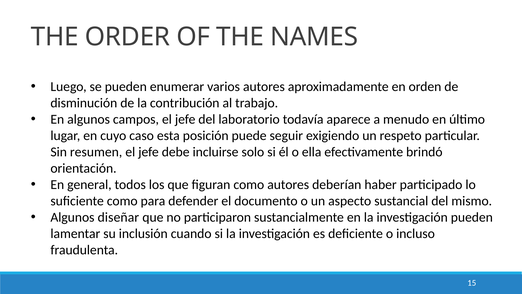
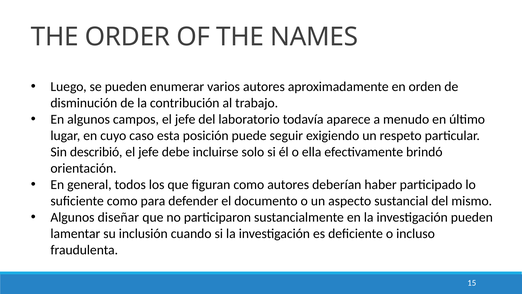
resumen: resumen -> describió
